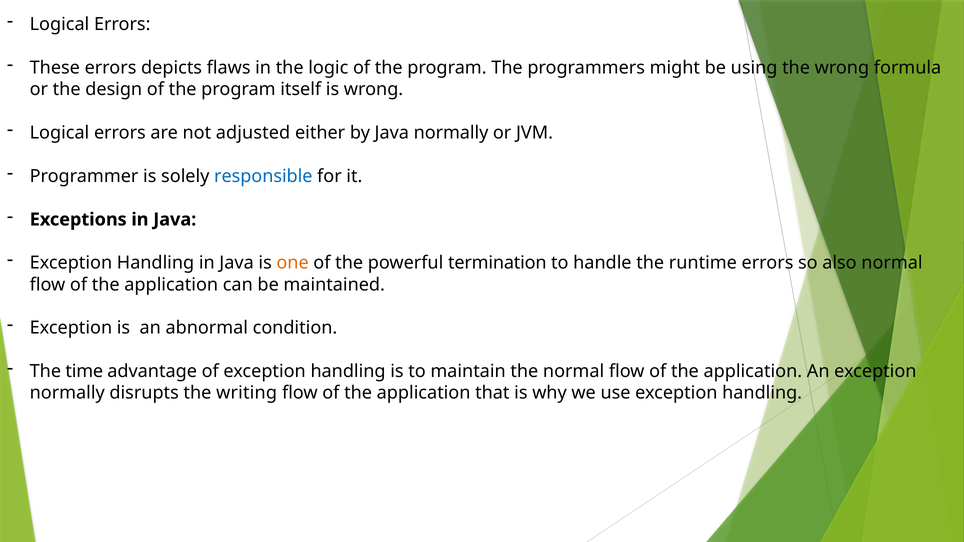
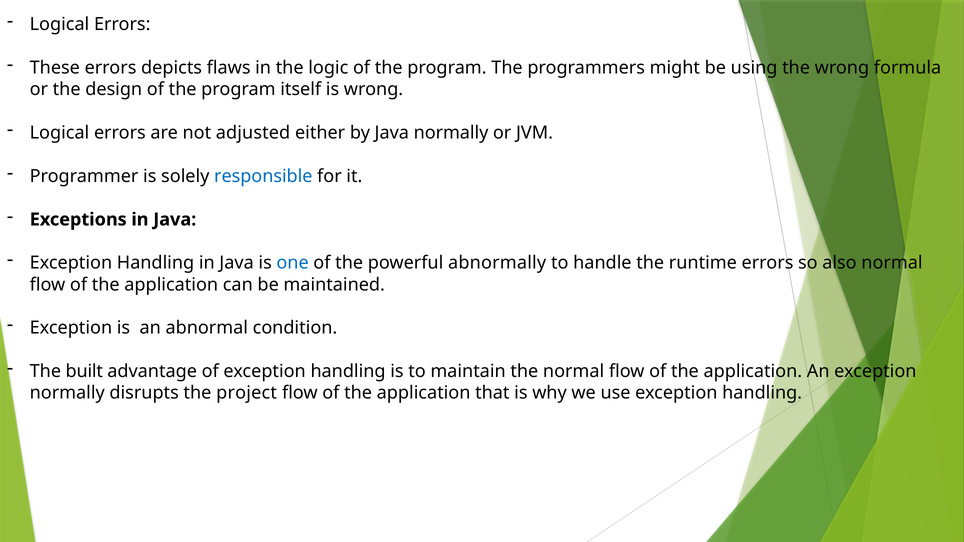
one colour: orange -> blue
termination: termination -> abnormally
time: time -> built
writing: writing -> project
